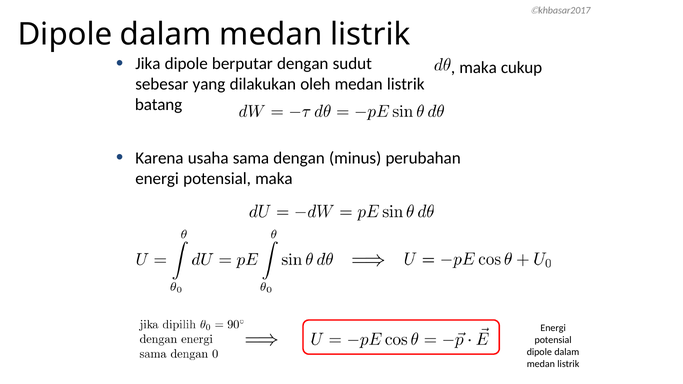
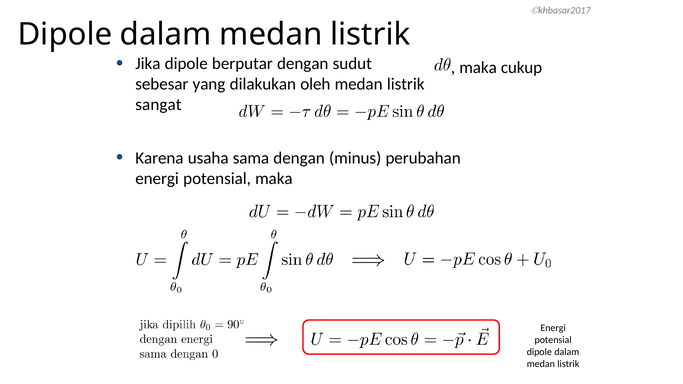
batang: batang -> sangat
